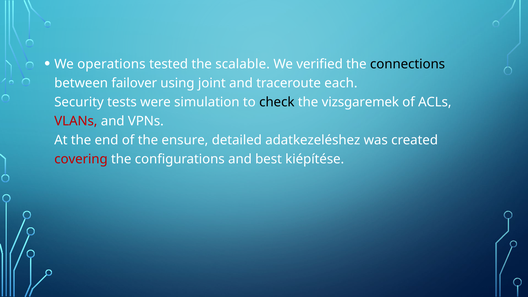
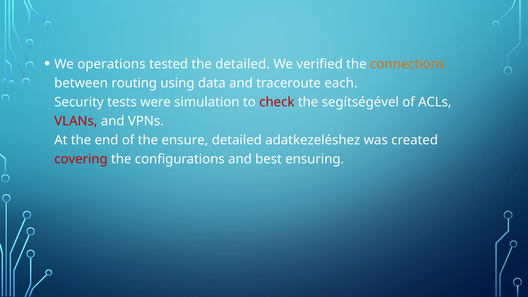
the scalable: scalable -> detailed
connections colour: black -> orange
failover: failover -> routing
joint: joint -> data
check colour: black -> red
vizsgaremek: vizsgaremek -> segítségével
kiépítése: kiépítése -> ensuring
